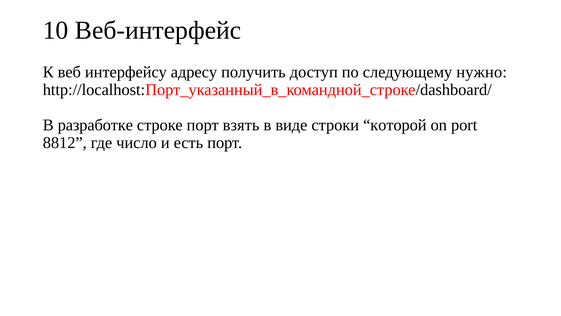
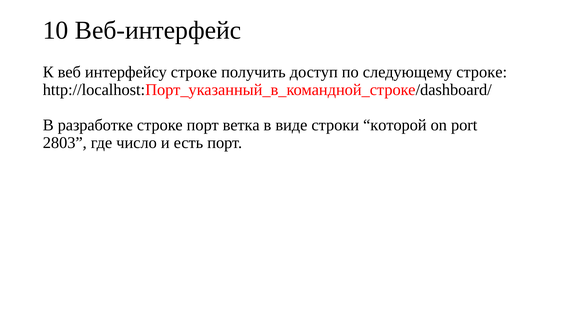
интерфейсу адресу: адресу -> строке
следующему нужно: нужно -> строке
взять: взять -> ветка
8812: 8812 -> 2803
